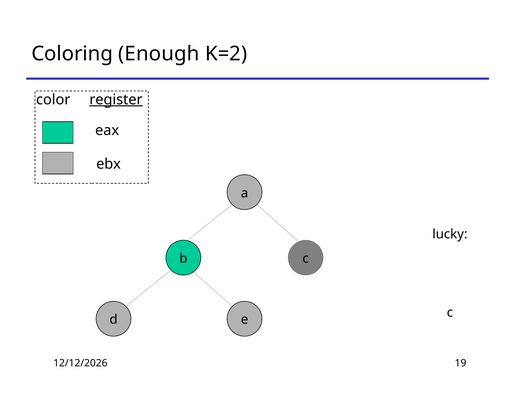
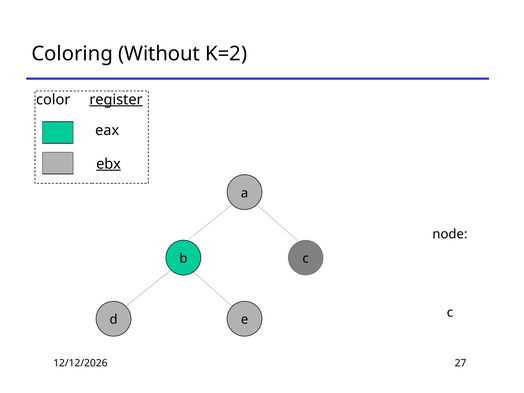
Enough: Enough -> Without
ebx underline: none -> present
lucky: lucky -> node
19: 19 -> 27
